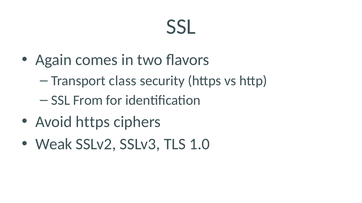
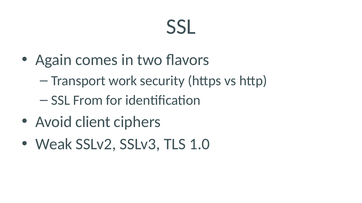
class: class -> work
Avoid https: https -> client
